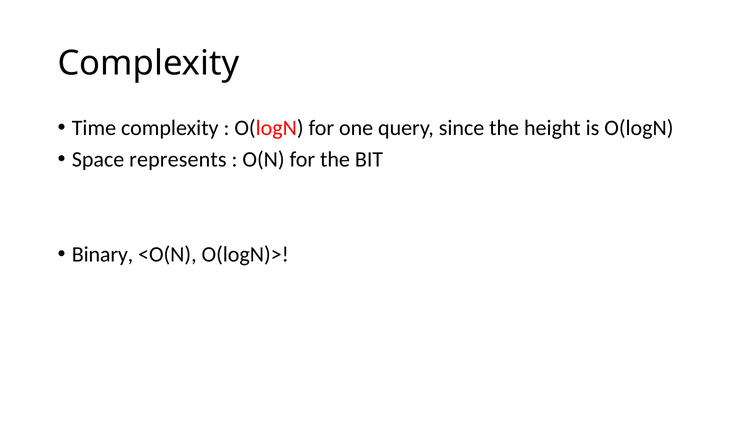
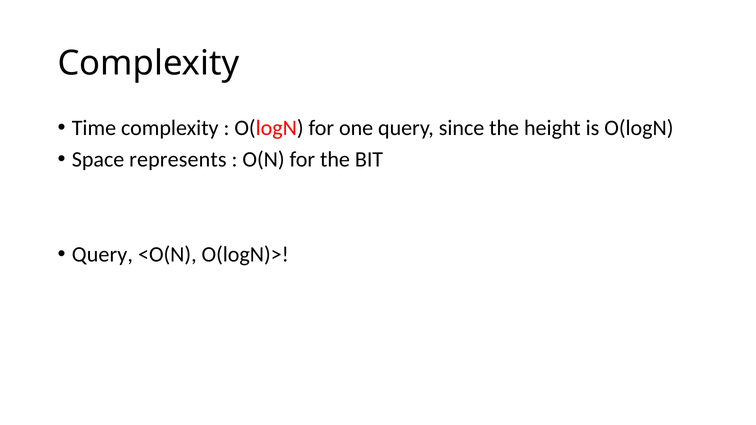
Binary at (103, 255): Binary -> Query
